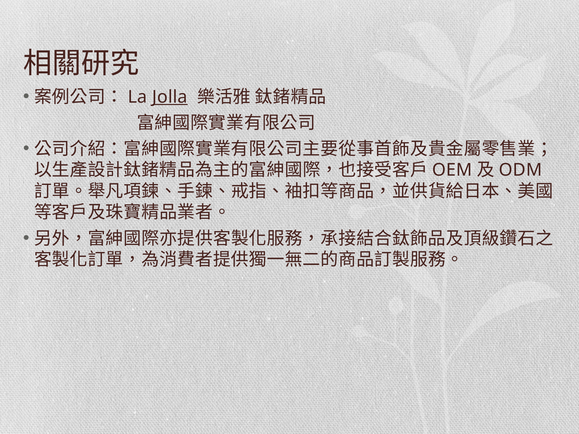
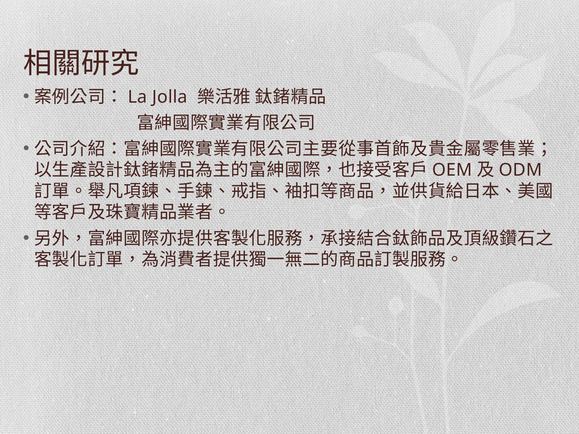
Jolla underline: present -> none
